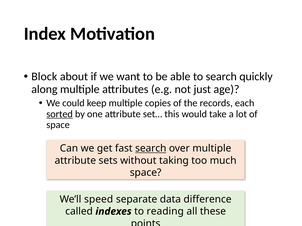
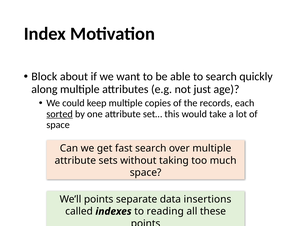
search at (151, 149) underline: present -> none
We’ll speed: speed -> points
difference: difference -> insertions
